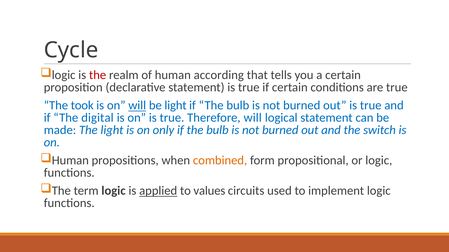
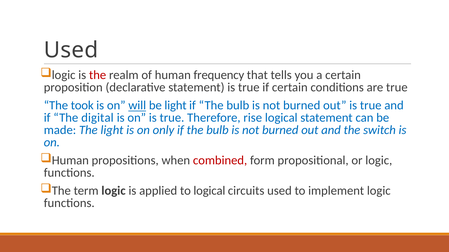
Cycle at (71, 50): Cycle -> Used
according: according -> frequency
Therefore will: will -> rise
combined colour: orange -> red
applied underline: present -> none
to values: values -> logical
